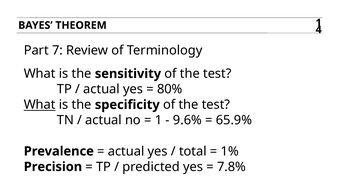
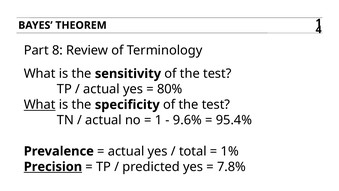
7: 7 -> 8
65.9%: 65.9% -> 95.4%
Precision underline: none -> present
